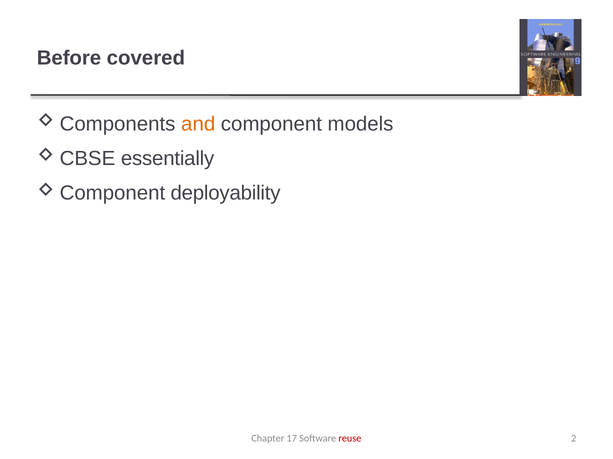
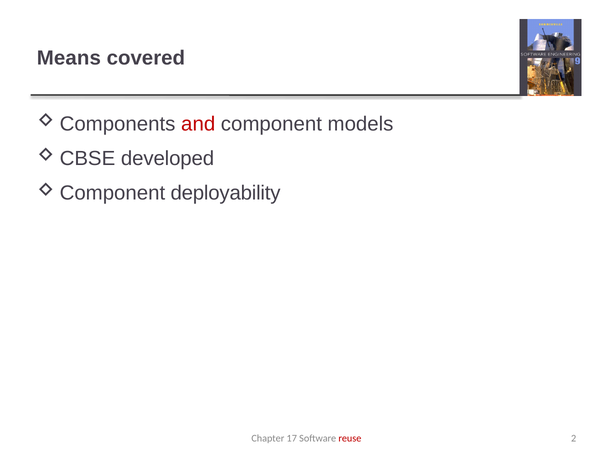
Before: Before -> Means
and colour: orange -> red
essentially: essentially -> developed
